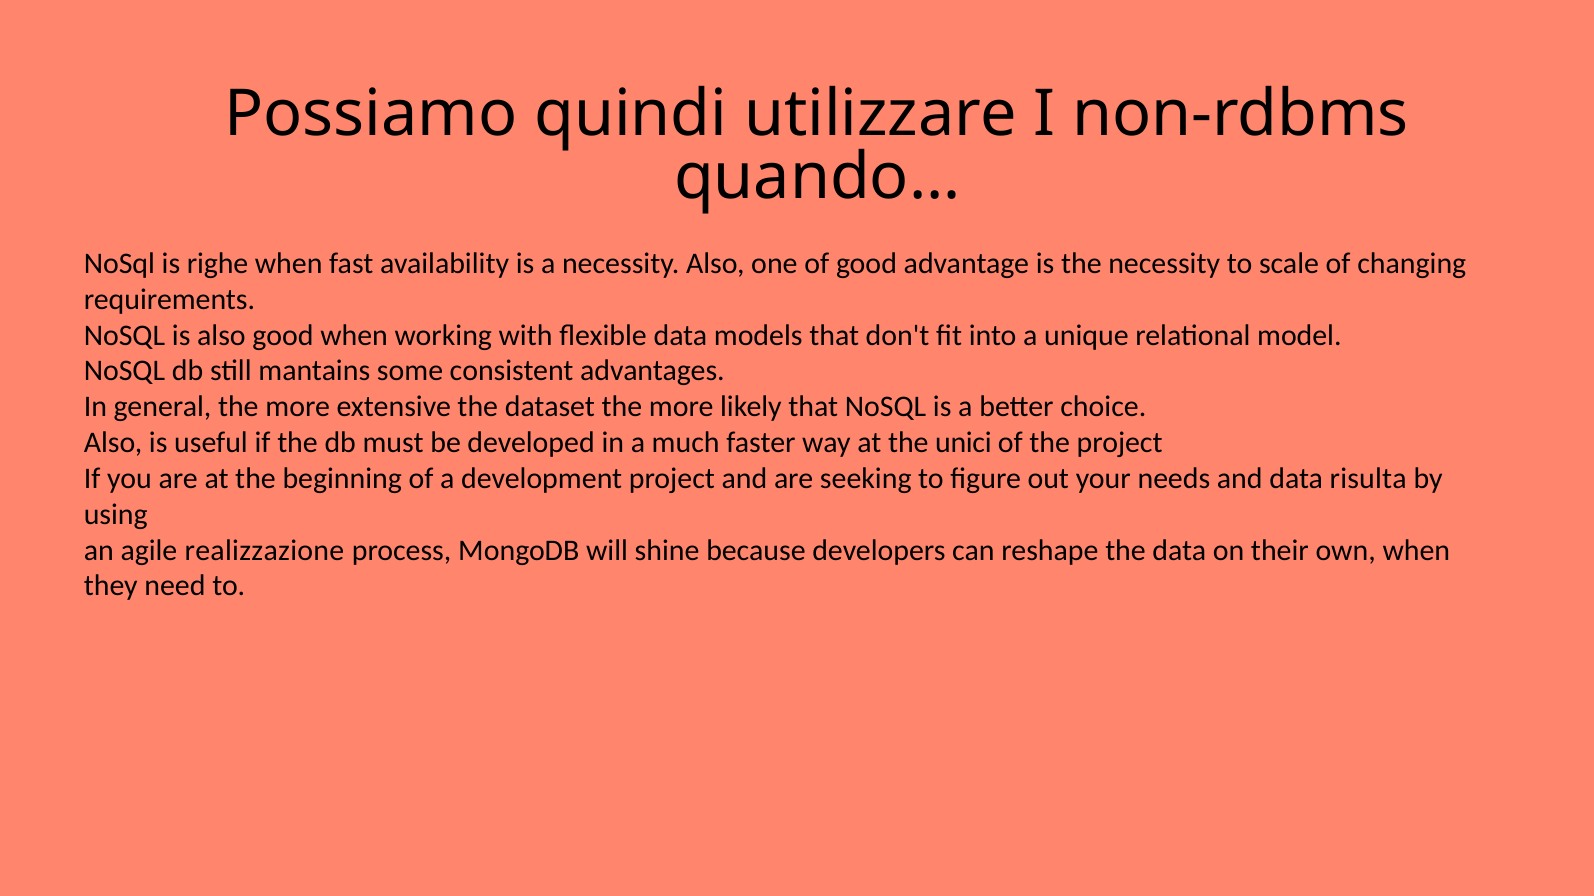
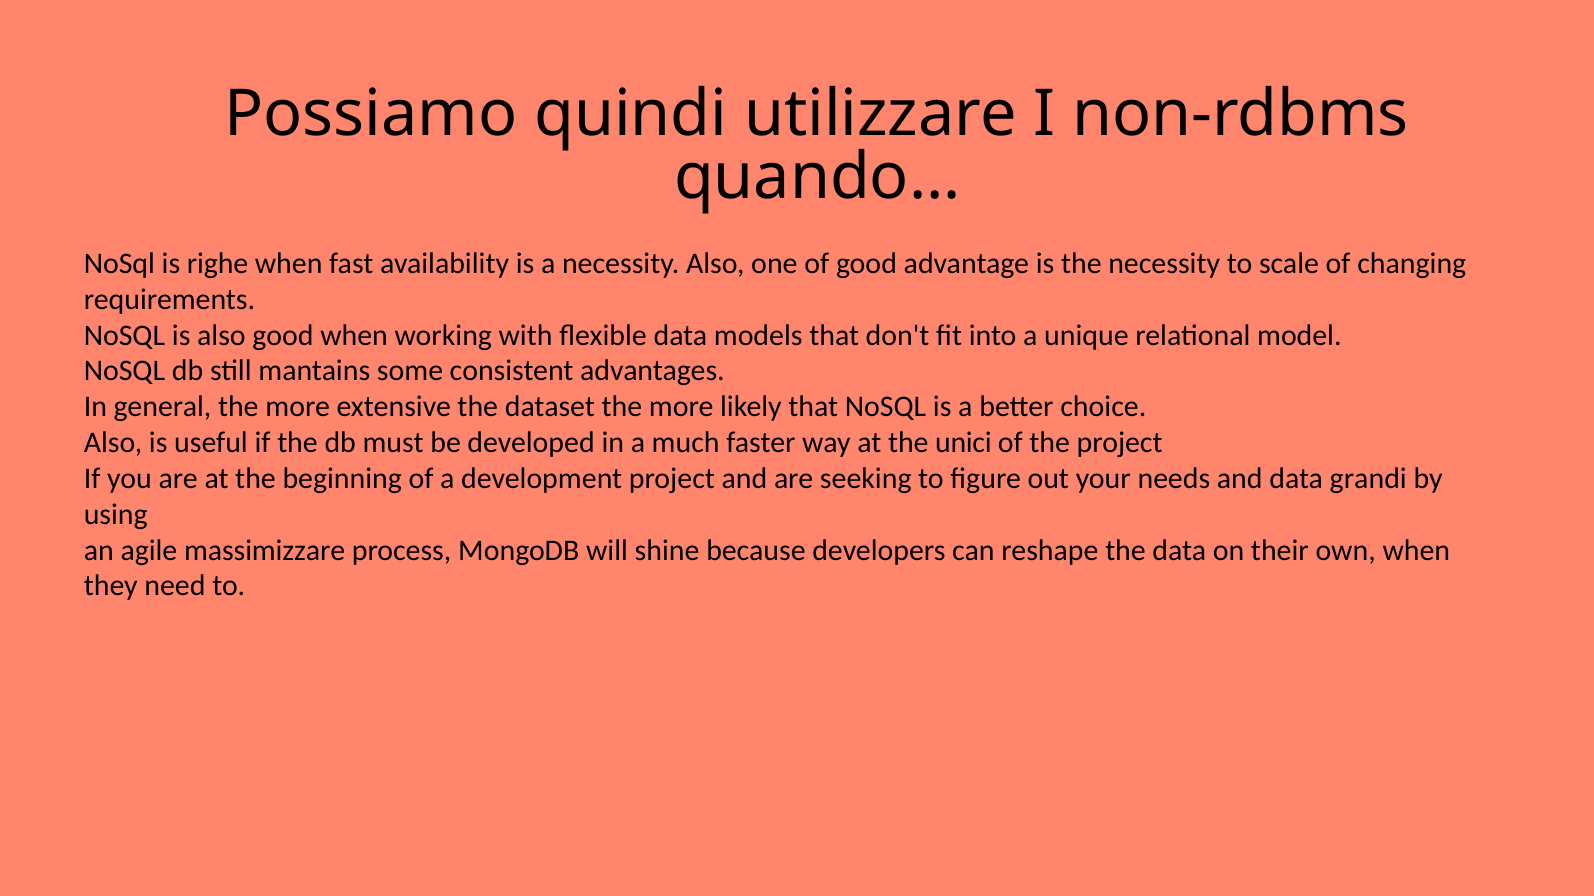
risulta: risulta -> grandi
realizzazione: realizzazione -> massimizzare
